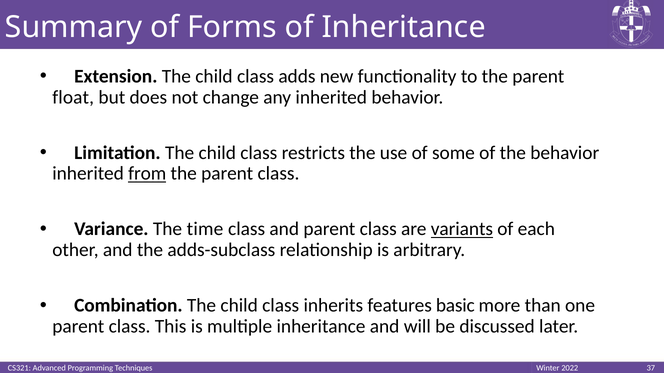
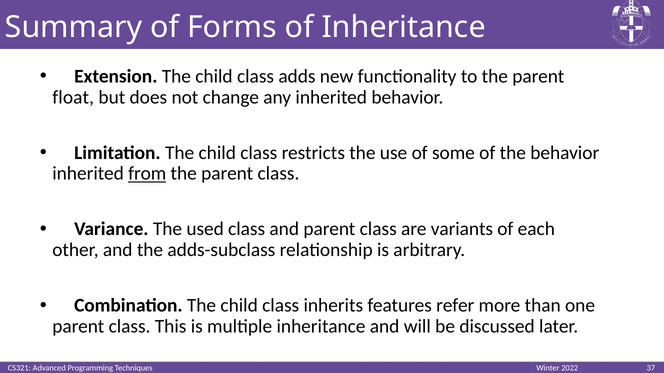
time: time -> used
variants underline: present -> none
basic: basic -> refer
